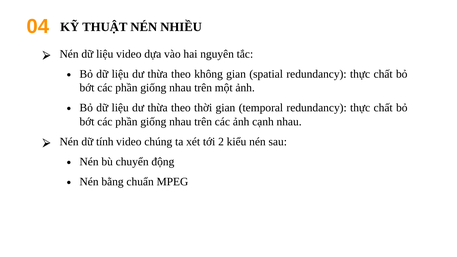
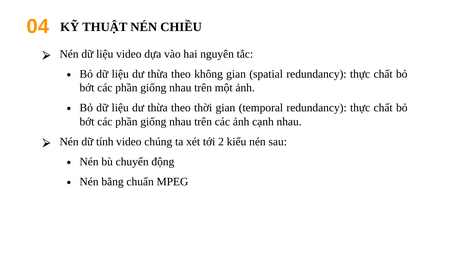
NHIỀU: NHIỀU -> CHIỀU
